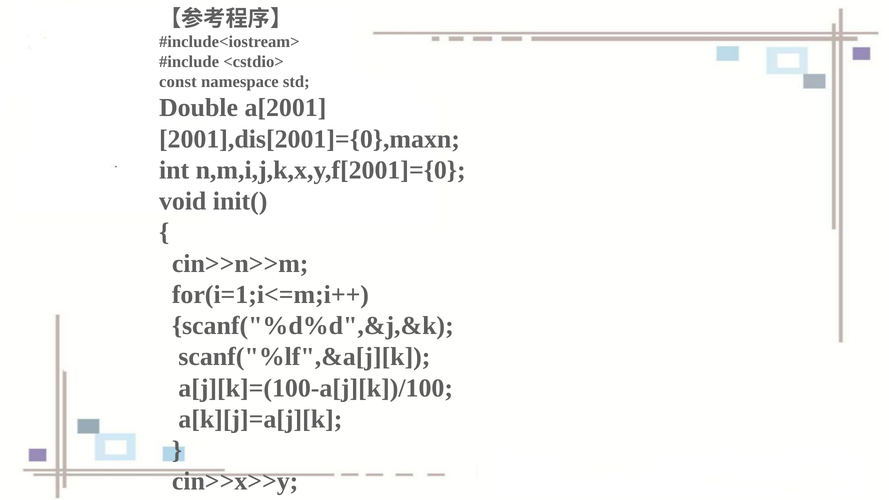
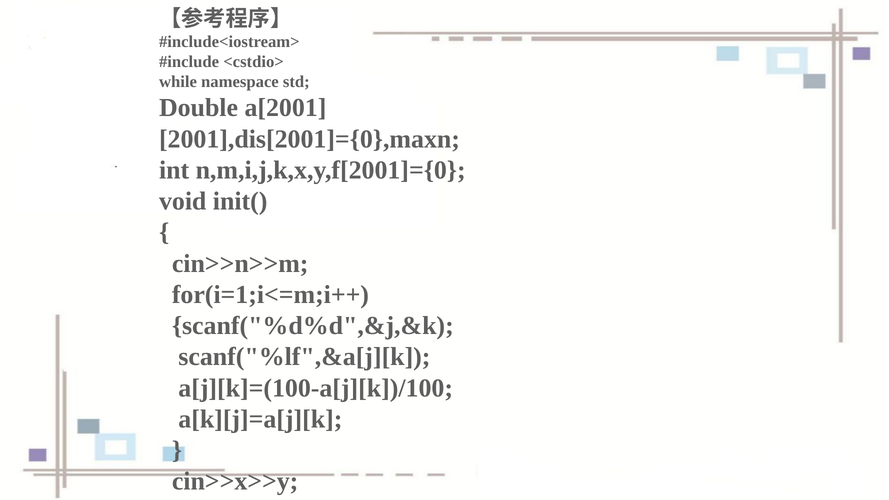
const: const -> while
